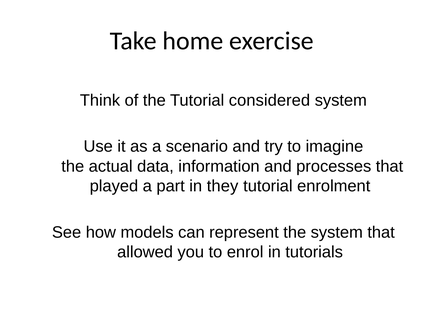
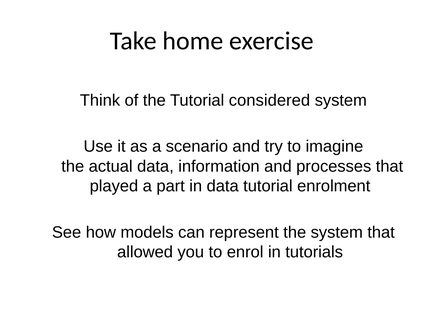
in they: they -> data
